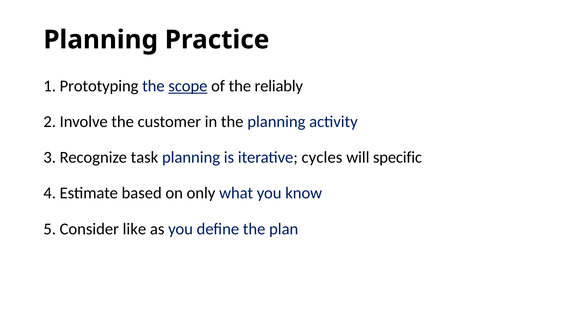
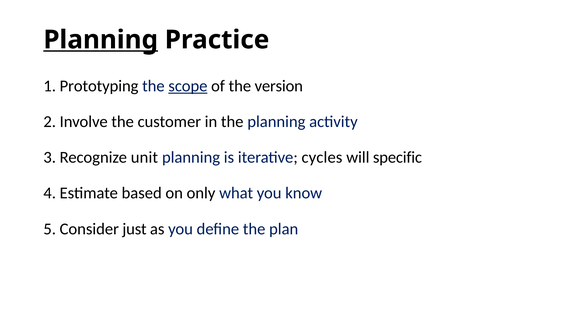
Planning at (101, 40) underline: none -> present
reliably: reliably -> version
task: task -> unit
like: like -> just
